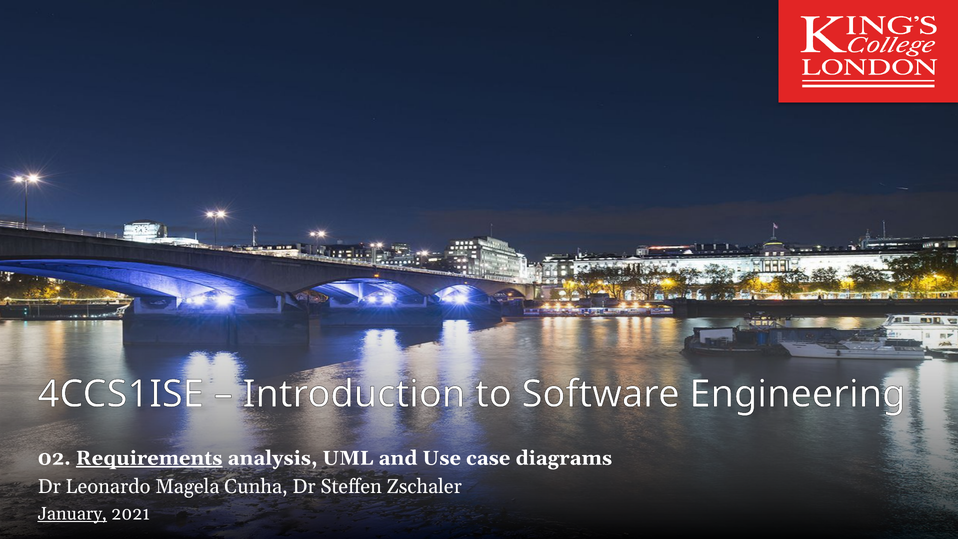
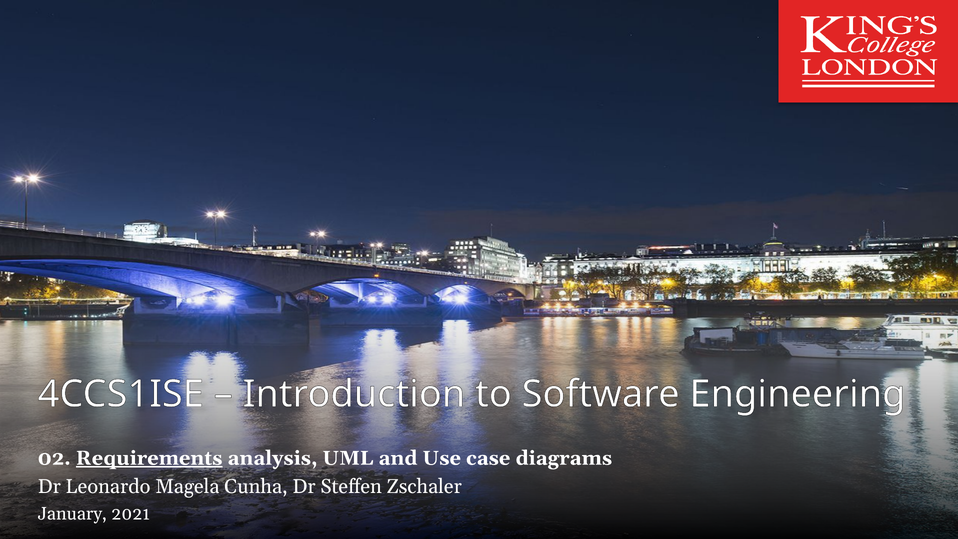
January underline: present -> none
